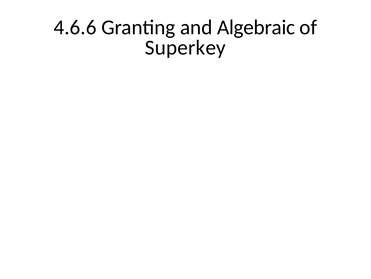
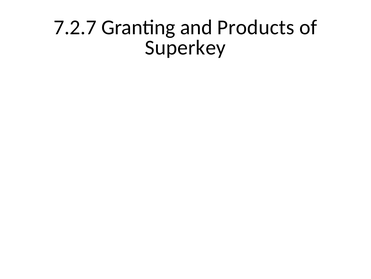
4.6.6: 4.6.6 -> 7.2.7
Algebraic: Algebraic -> Products
